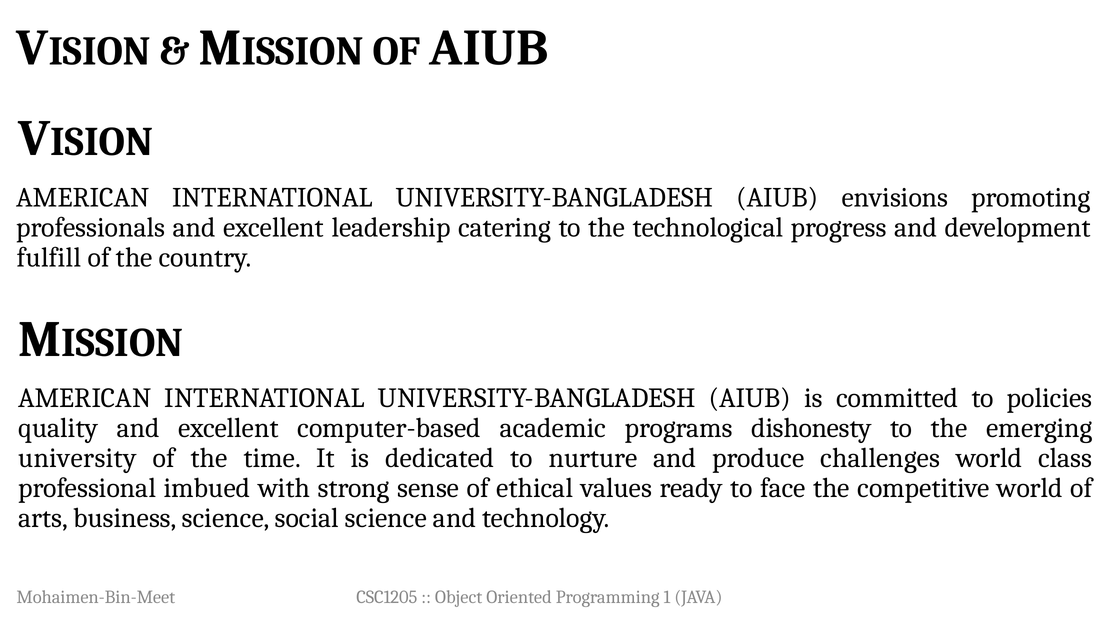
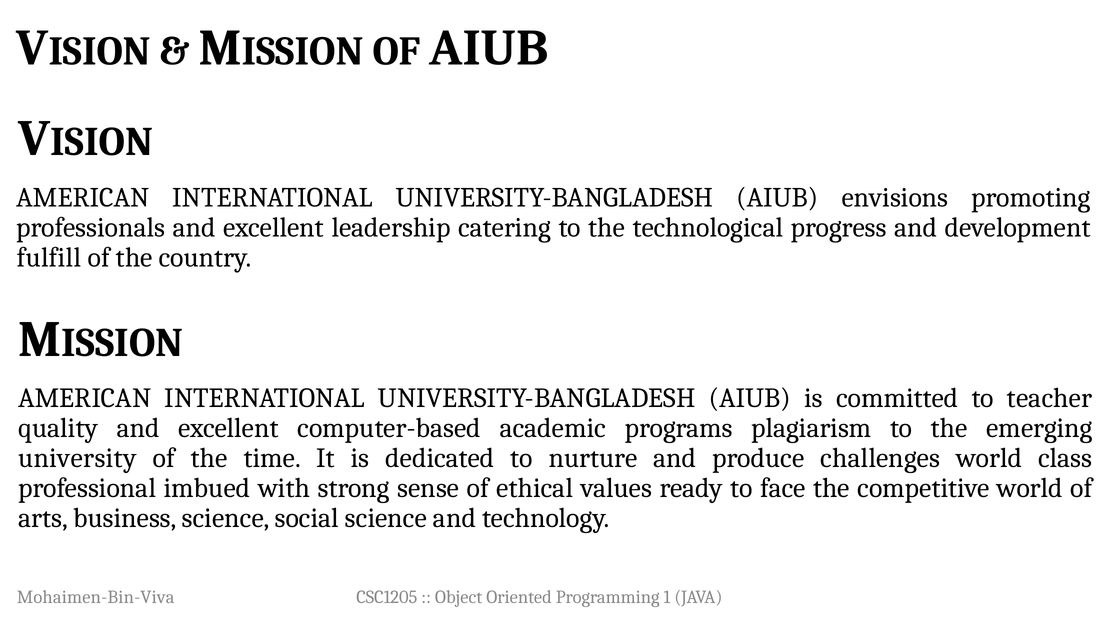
policies: policies -> teacher
dishonesty: dishonesty -> plagiarism
Mohaimen-Bin-Meet: Mohaimen-Bin-Meet -> Mohaimen-Bin-Viva
